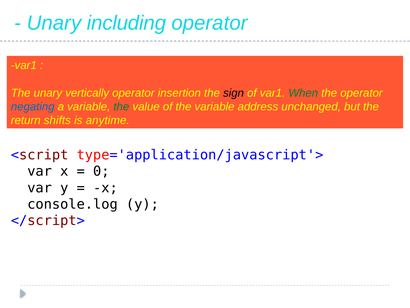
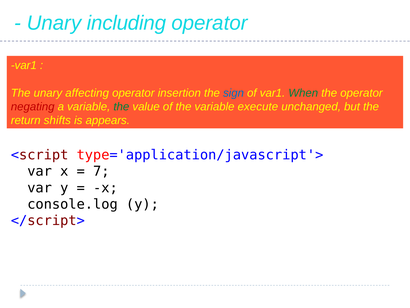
vertically: vertically -> affecting
sign colour: black -> blue
negating colour: blue -> red
address: address -> execute
anytime: anytime -> appears
0: 0 -> 7
